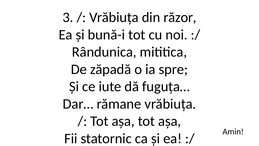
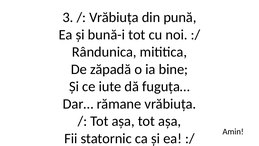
răzor: răzor -> pună
spre: spre -> bine
